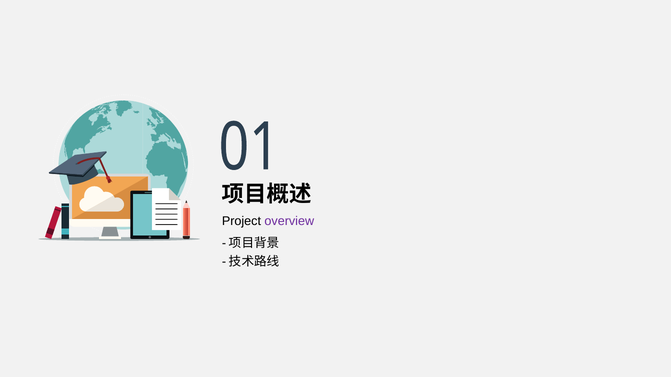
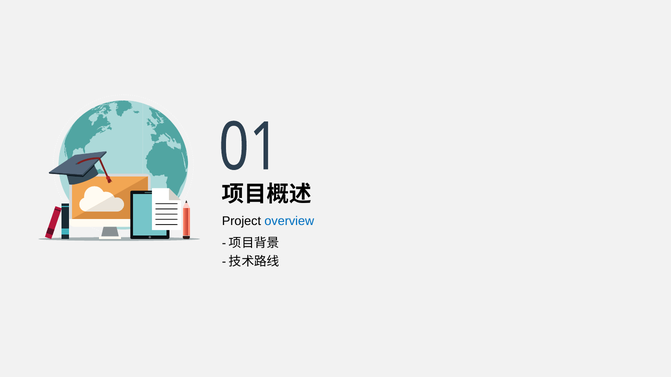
overview colour: purple -> blue
